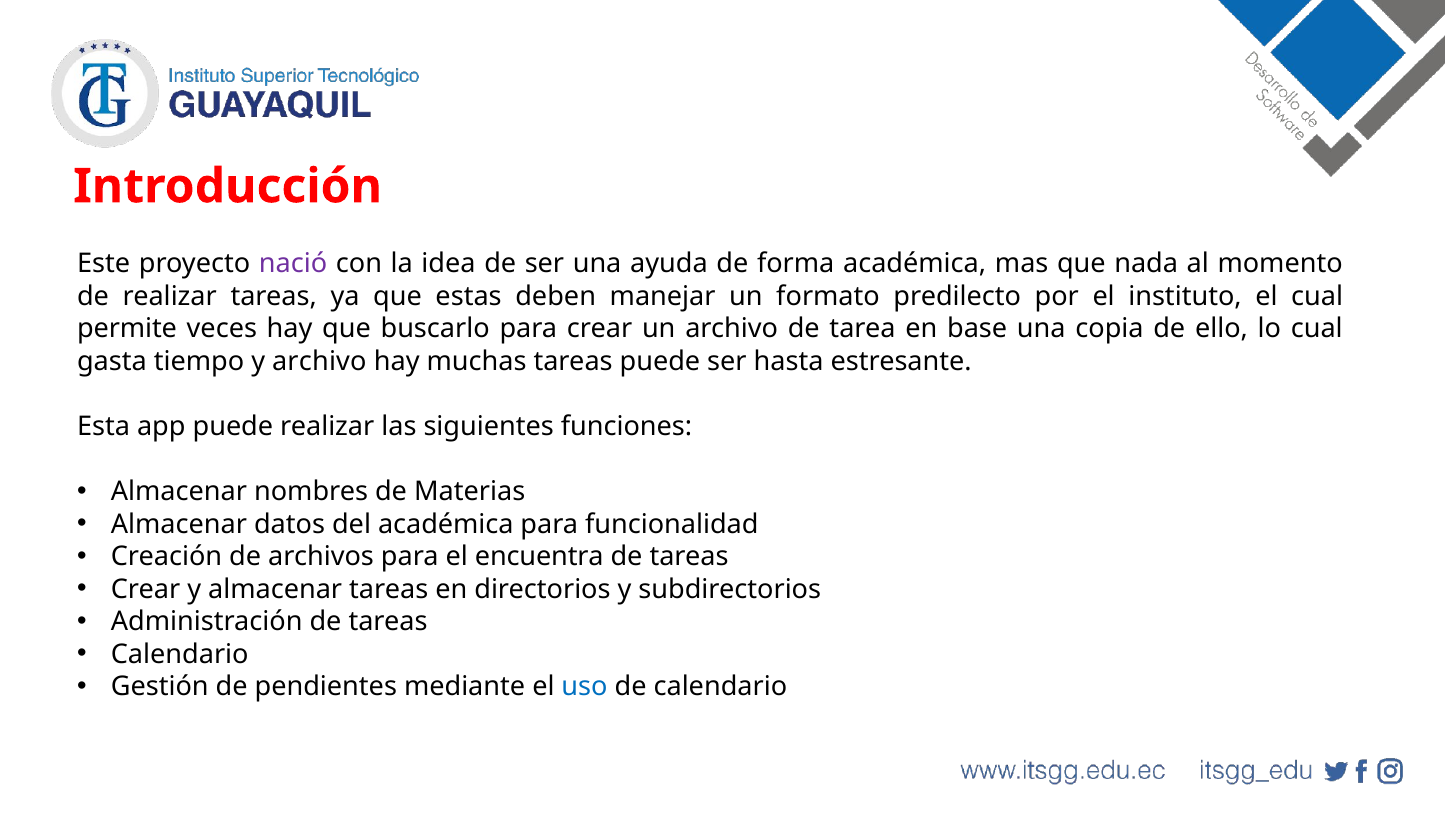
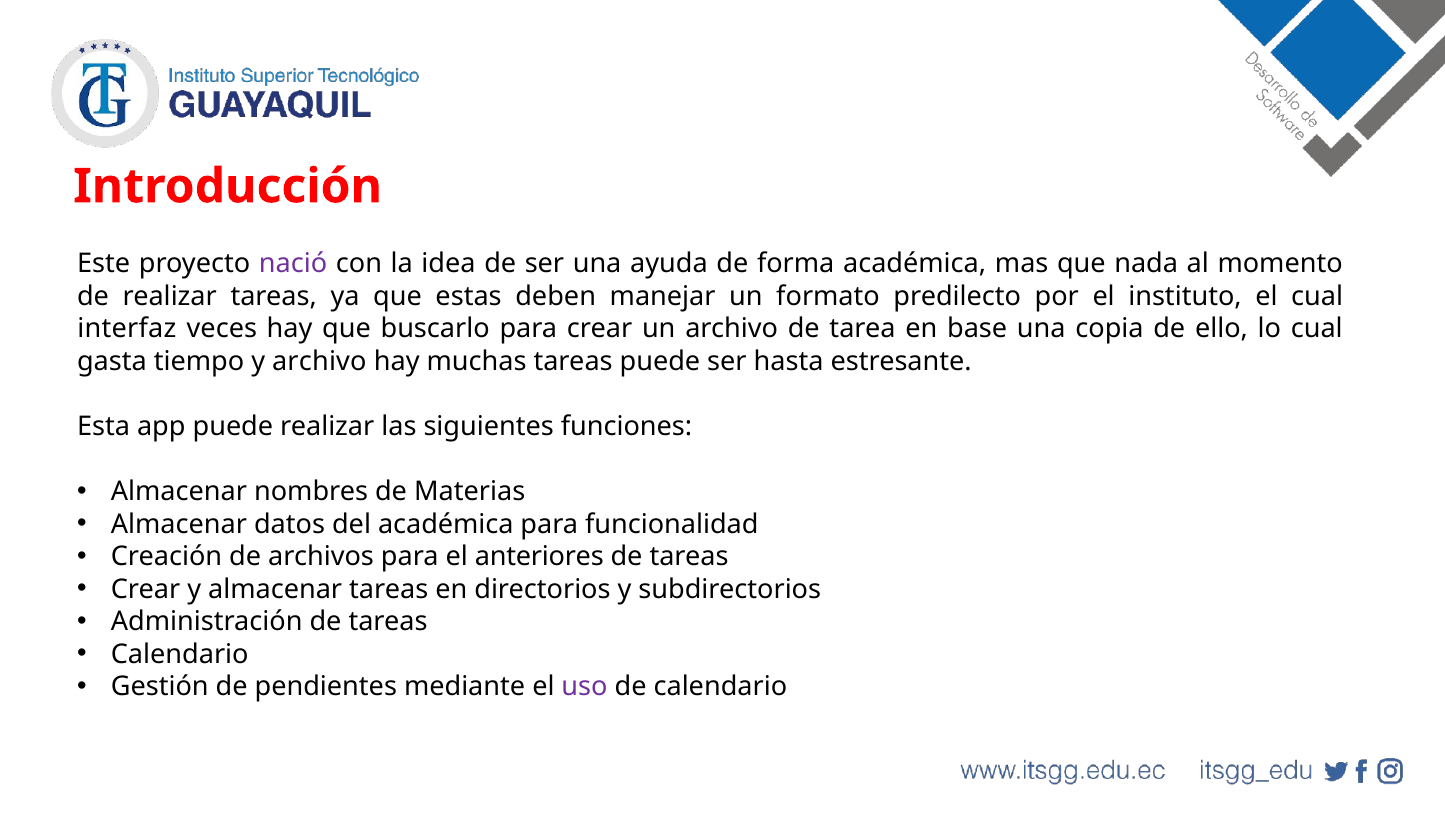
permite: permite -> interfaz
encuentra: encuentra -> anteriores
uso colour: blue -> purple
